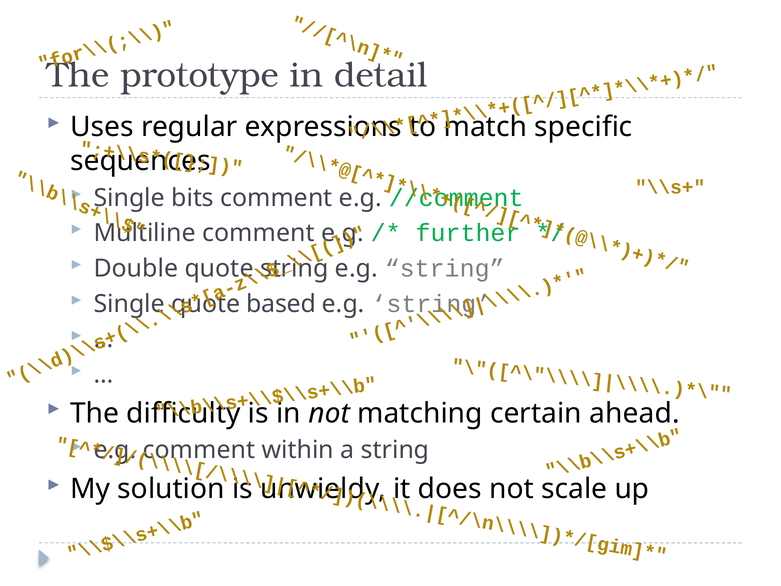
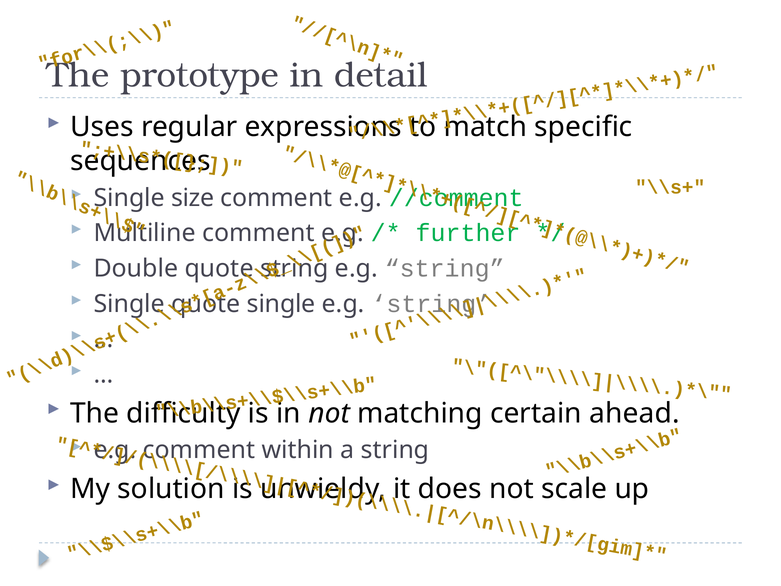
bits: bits -> size
based at (281, 304): based -> single
